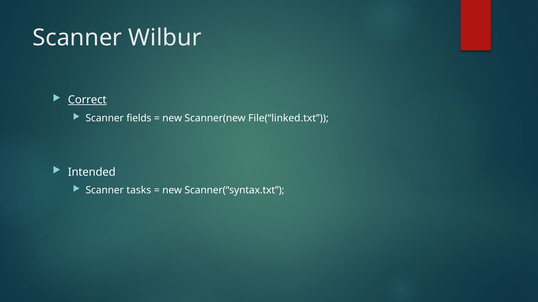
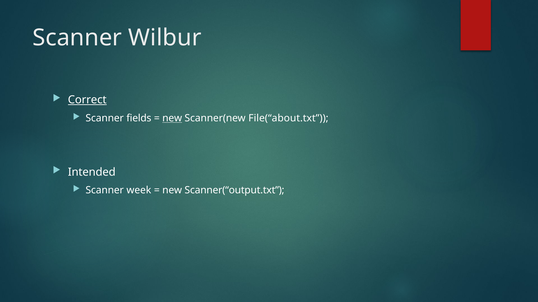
new at (172, 118) underline: none -> present
File(“linked.txt: File(“linked.txt -> File(“about.txt
tasks: tasks -> week
Scanner(“syntax.txt: Scanner(“syntax.txt -> Scanner(“output.txt
